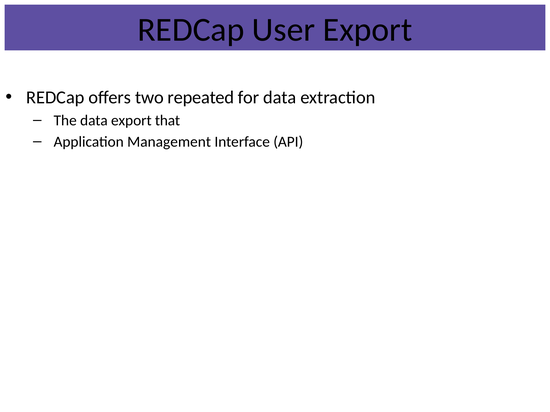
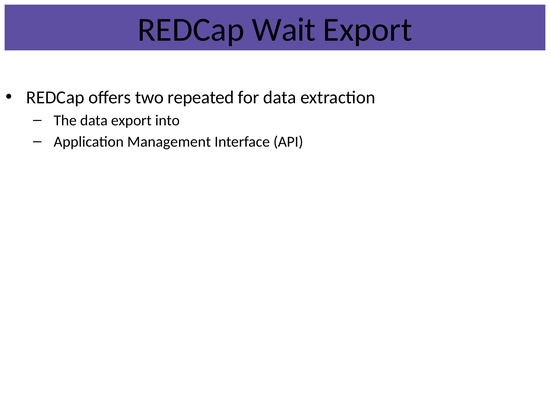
User: User -> Wait
that: that -> into
